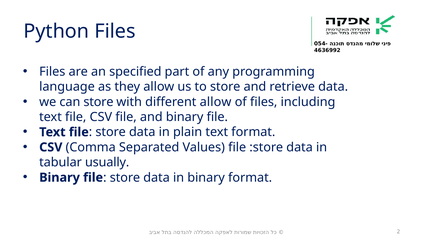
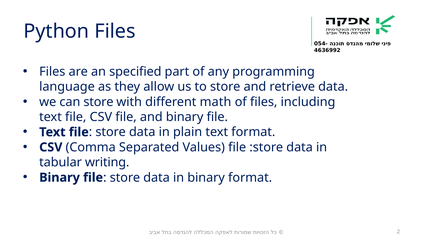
different allow: allow -> math
usually: usually -> writing
